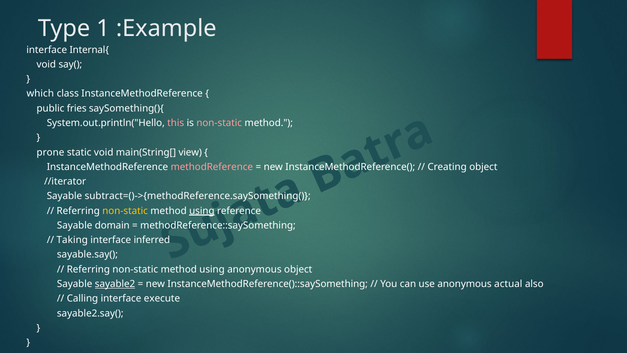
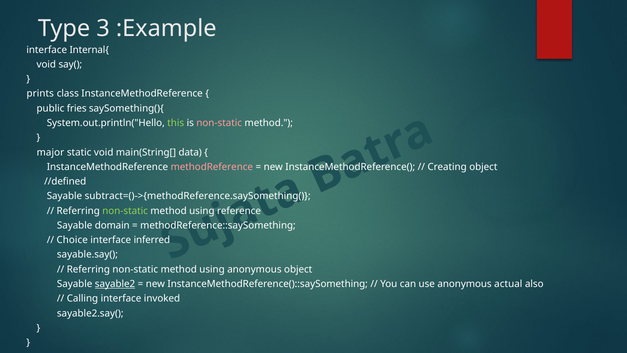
1: 1 -> 3
which: which -> prints
this colour: pink -> light green
prone: prone -> major
view: view -> data
//iterator: //iterator -> //defined
non-static at (125, 211) colour: yellow -> light green
using at (202, 211) underline: present -> none
Taking: Taking -> Choice
execute: execute -> invoked
